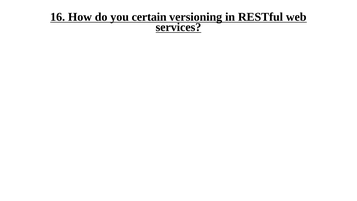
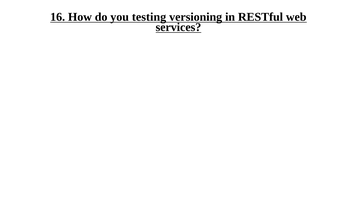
certain: certain -> testing
